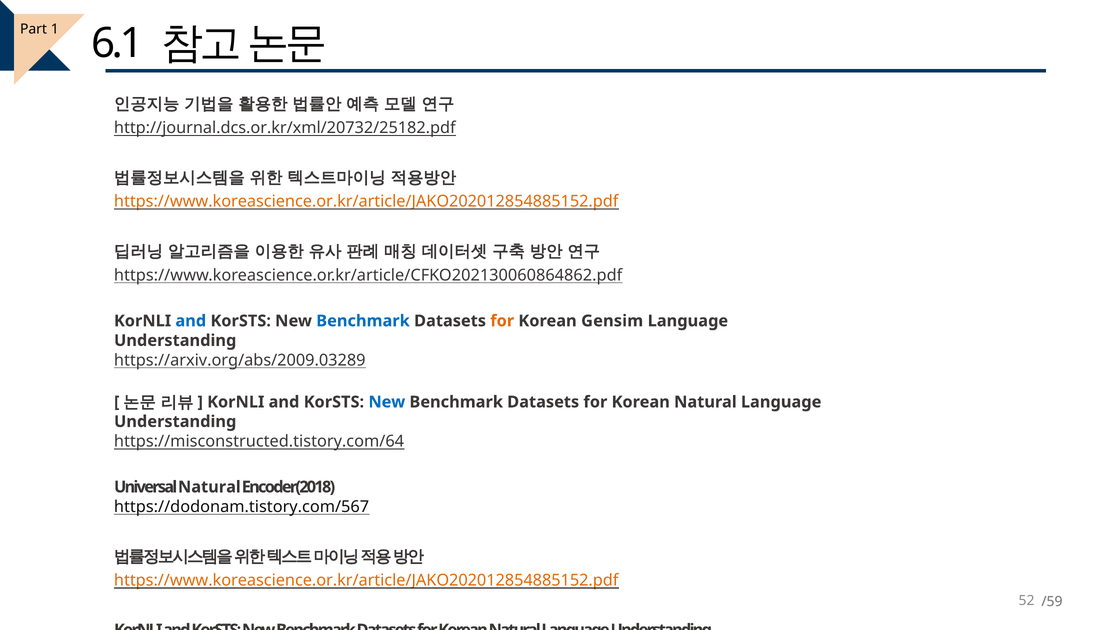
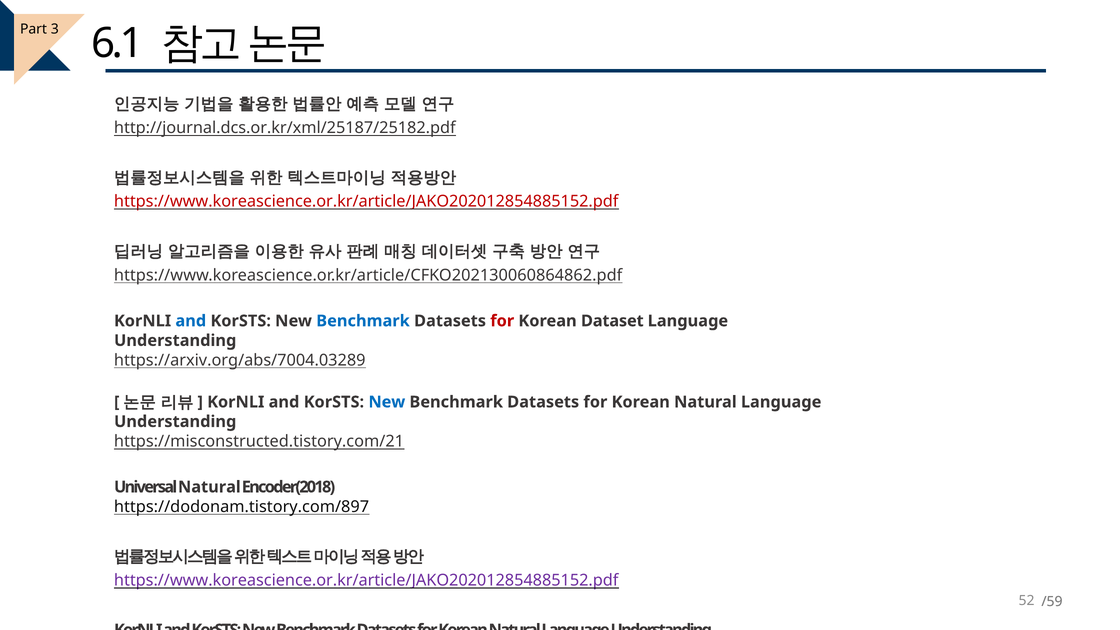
1: 1 -> 3
http://journal.dcs.or.kr/xml/20732/25182.pdf: http://journal.dcs.or.kr/xml/20732/25182.pdf -> http://journal.dcs.or.kr/xml/25187/25182.pdf
https://www.koreascience.or.kr/article/JAKO202012854885152.pdf at (366, 201) colour: orange -> red
for at (502, 321) colour: orange -> red
Gensim: Gensim -> Dataset
https://arxiv.org/abs/2009.03289: https://arxiv.org/abs/2009.03289 -> https://arxiv.org/abs/7004.03289
https://misconstructed.tistory.com/64: https://misconstructed.tistory.com/64 -> https://misconstructed.tistory.com/21
https://dodonam.tistory.com/567: https://dodonam.tistory.com/567 -> https://dodonam.tistory.com/897
https://www.koreascience.or.kr/article/JAKO202012854885152.pdf at (366, 580) colour: orange -> purple
